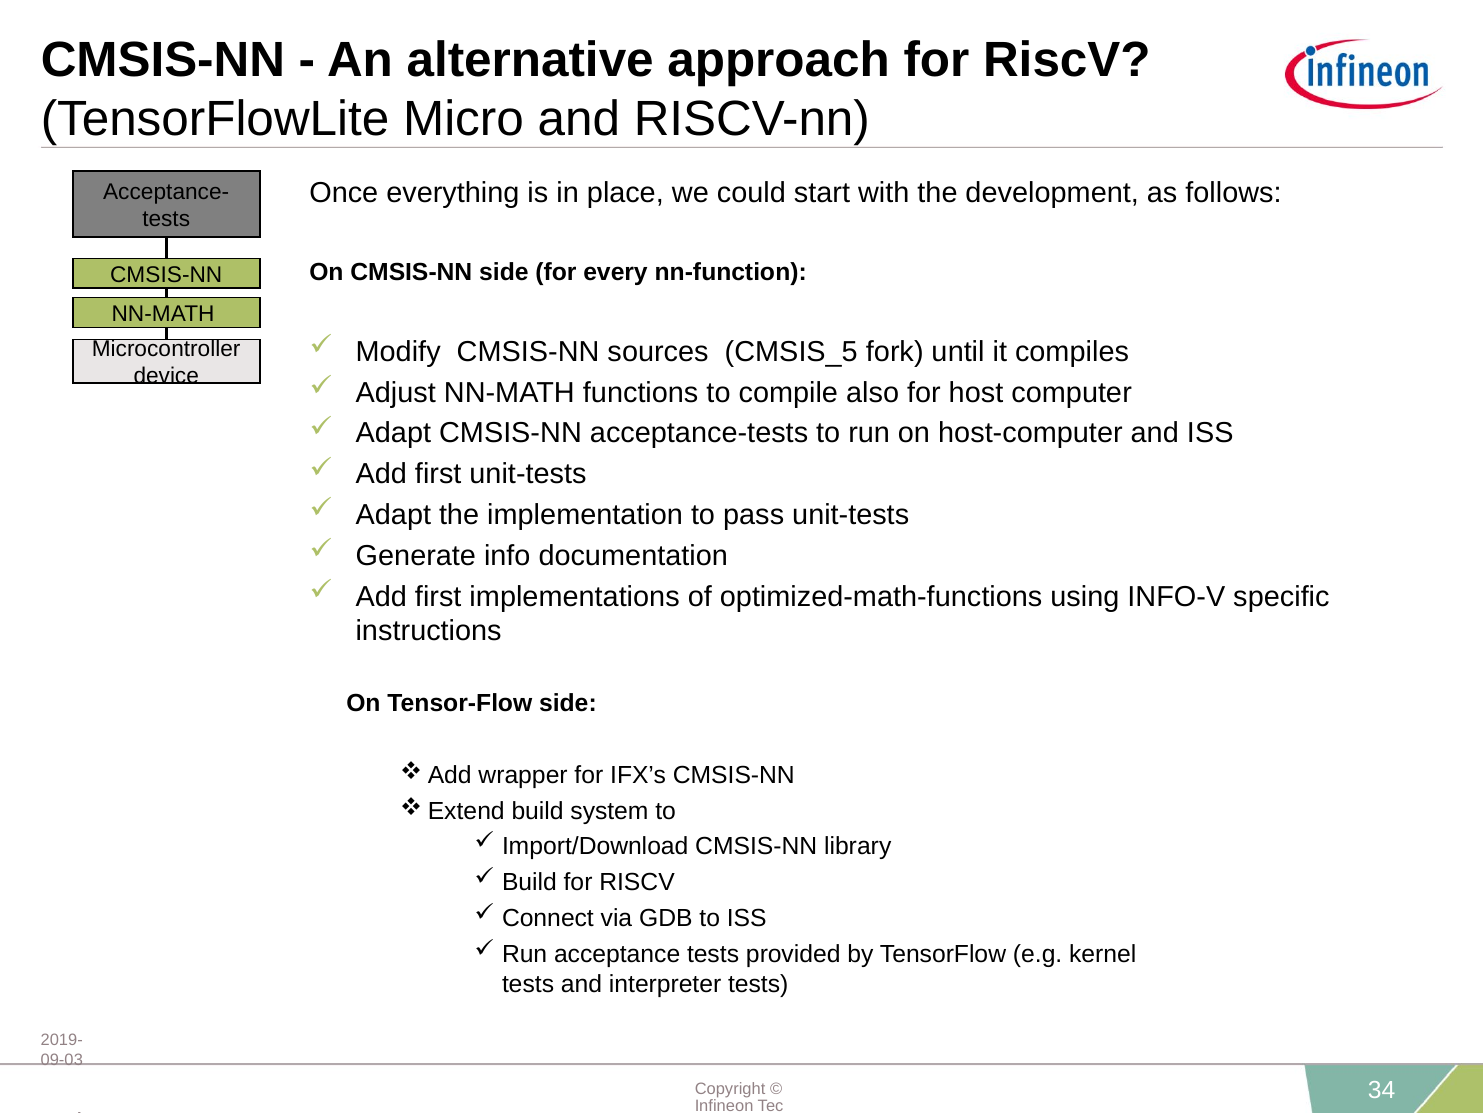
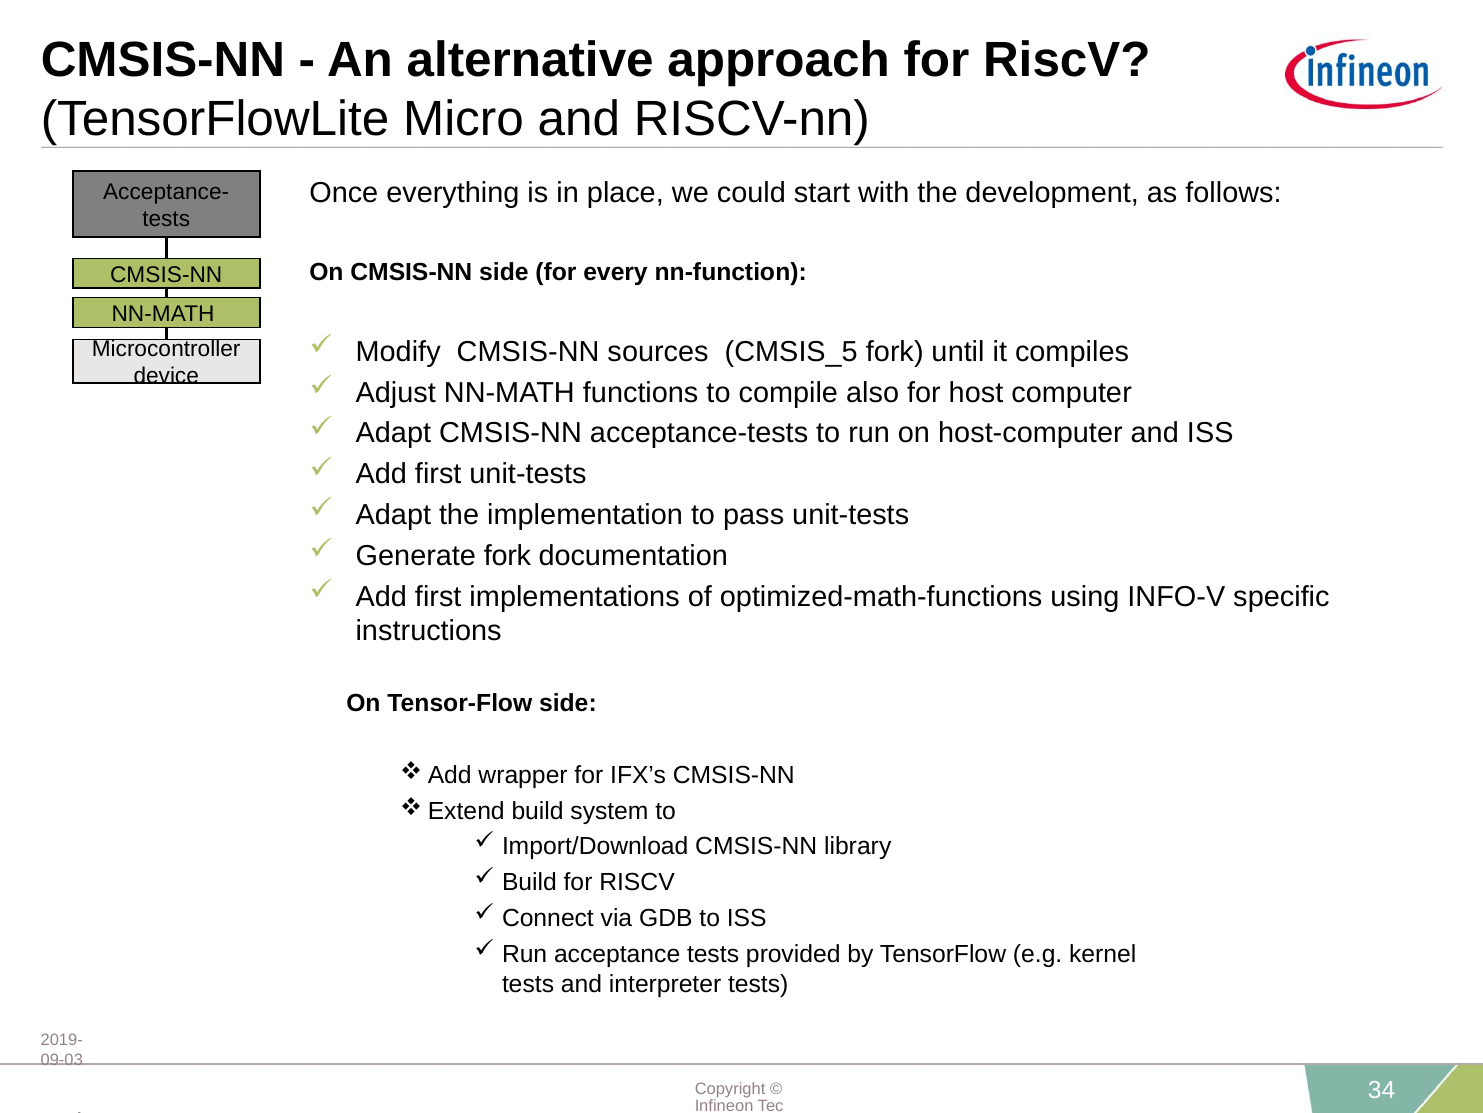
Generate info: info -> fork
